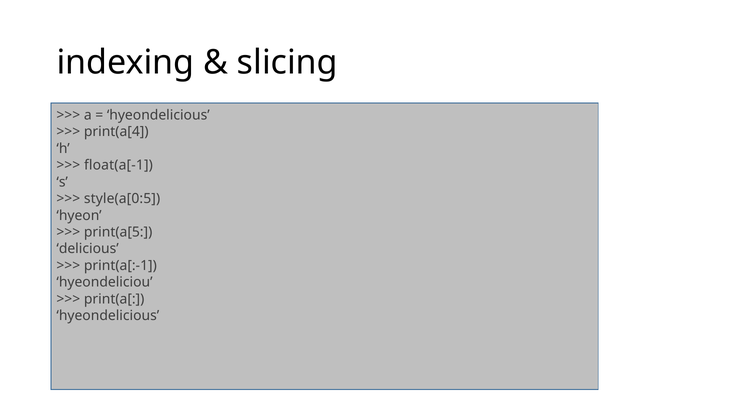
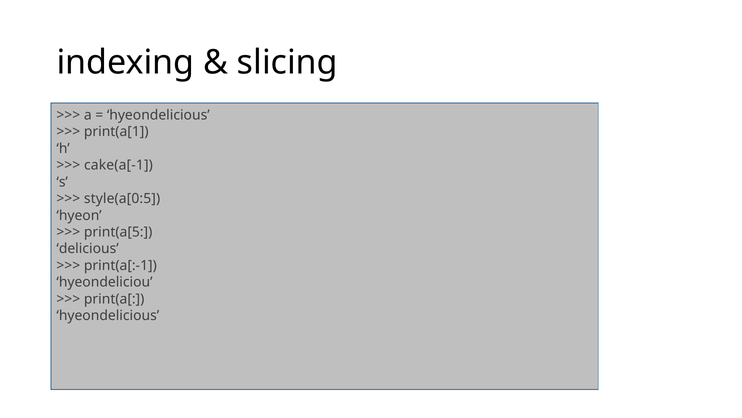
print(a[4: print(a[4 -> print(a[1
float(a[-1: float(a[-1 -> cake(a[-1
